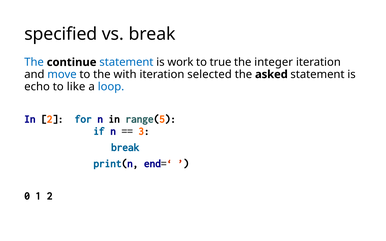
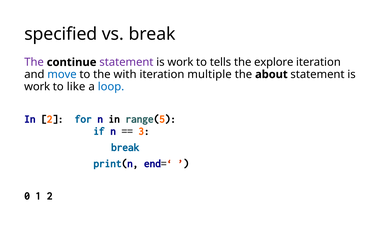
The at (34, 62) colour: blue -> purple
statement at (126, 62) colour: blue -> purple
true: true -> tells
integer: integer -> explore
selected: selected -> multiple
asked: asked -> about
echo at (37, 87): echo -> work
